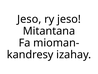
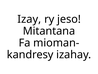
Jeso at (29, 19): Jeso -> Izay
